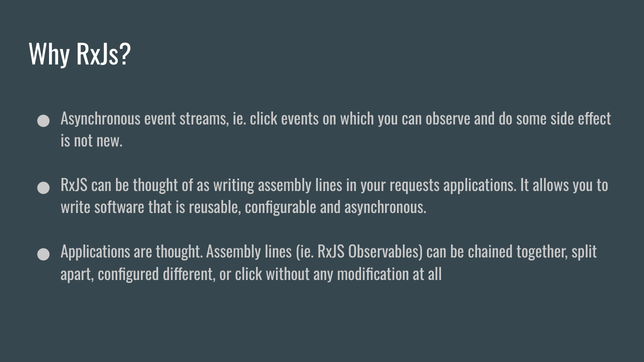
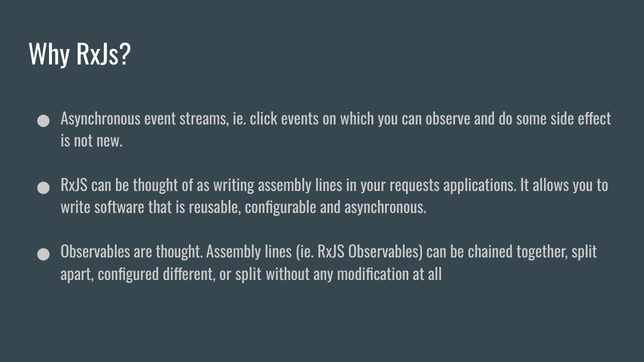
Applications at (95, 253): Applications -> Observables
or click: click -> split
